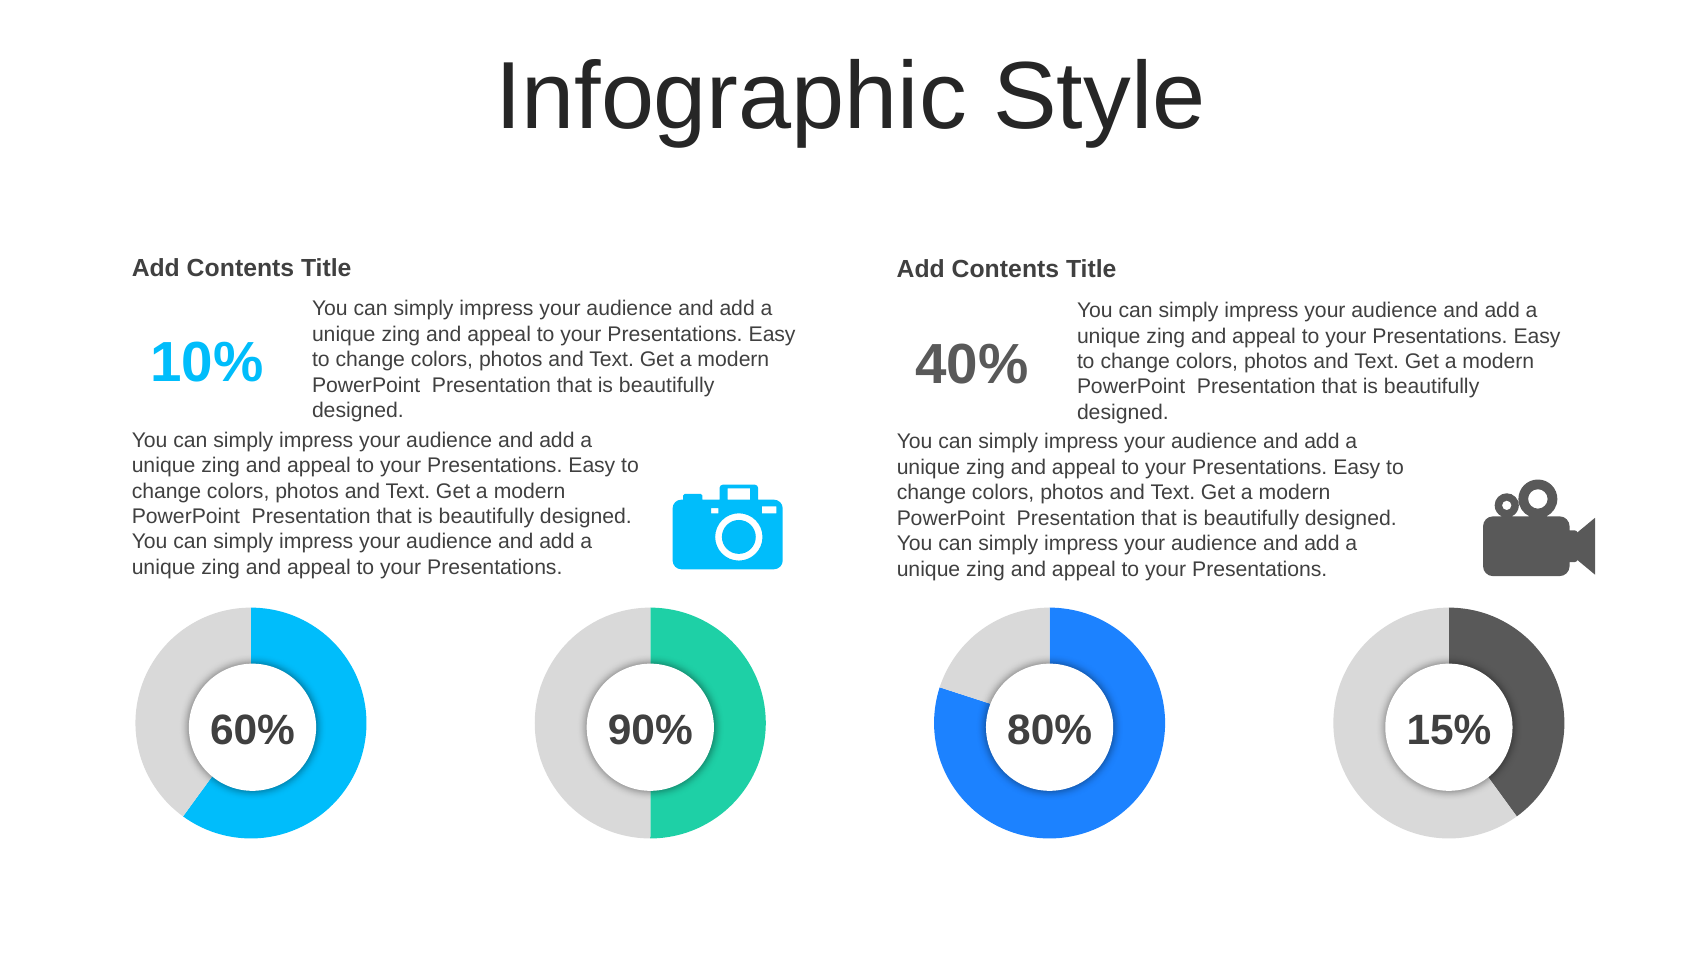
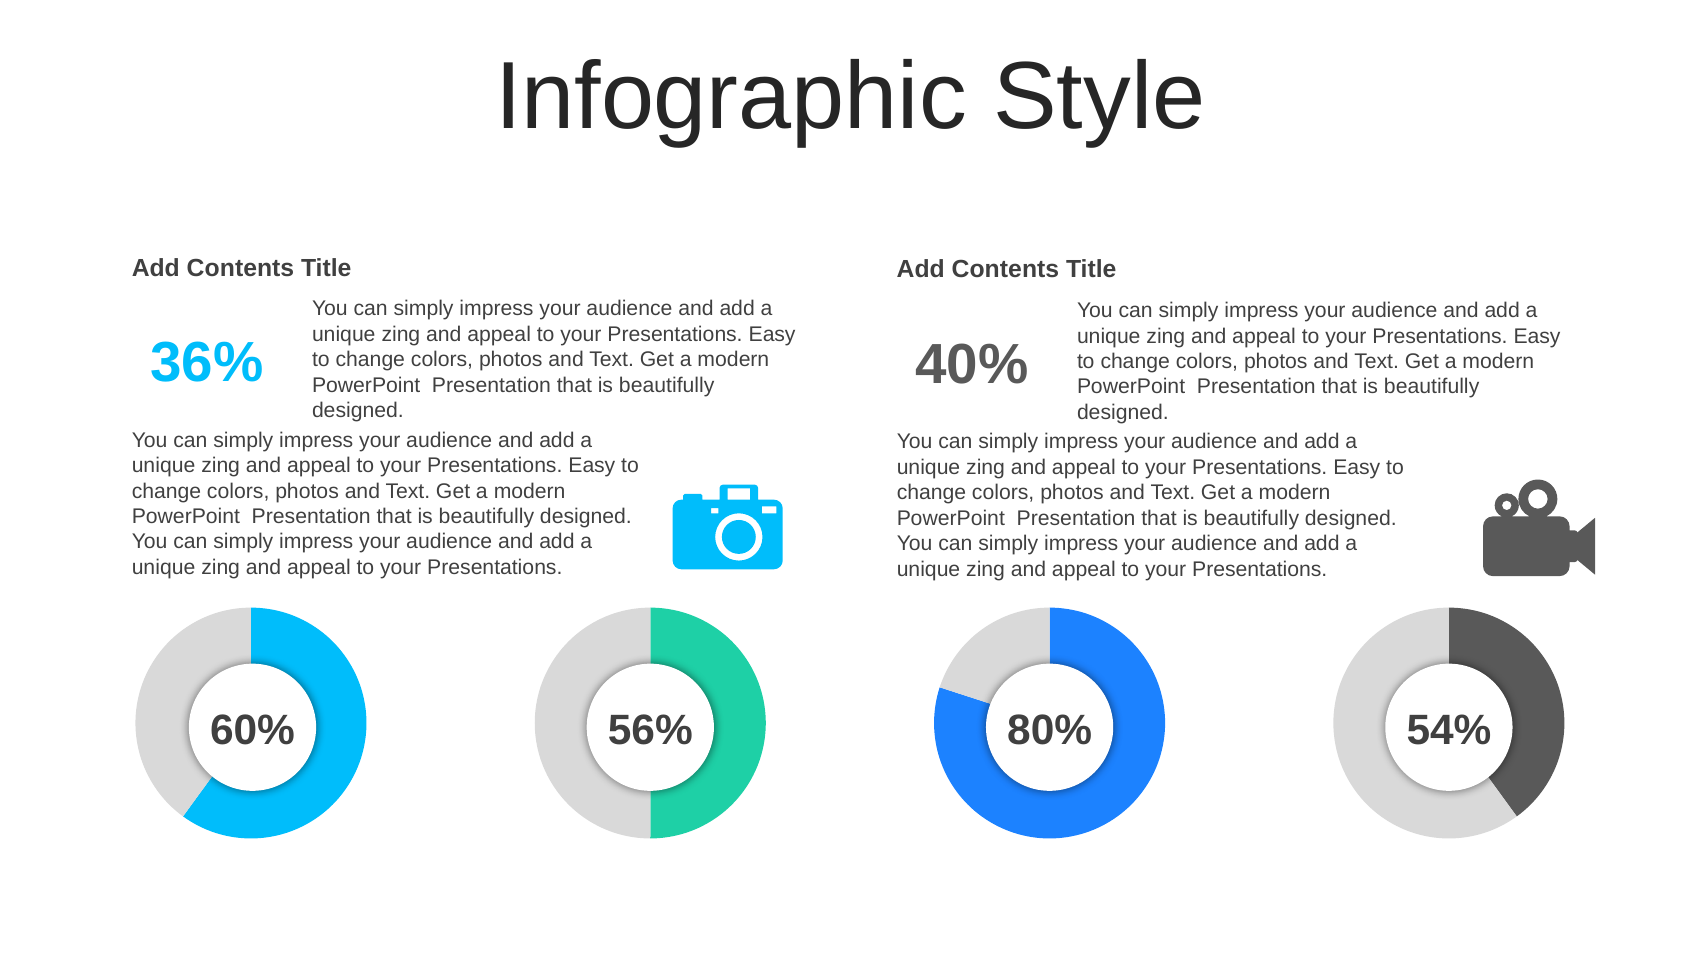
10%: 10% -> 36%
90%: 90% -> 56%
15%: 15% -> 54%
